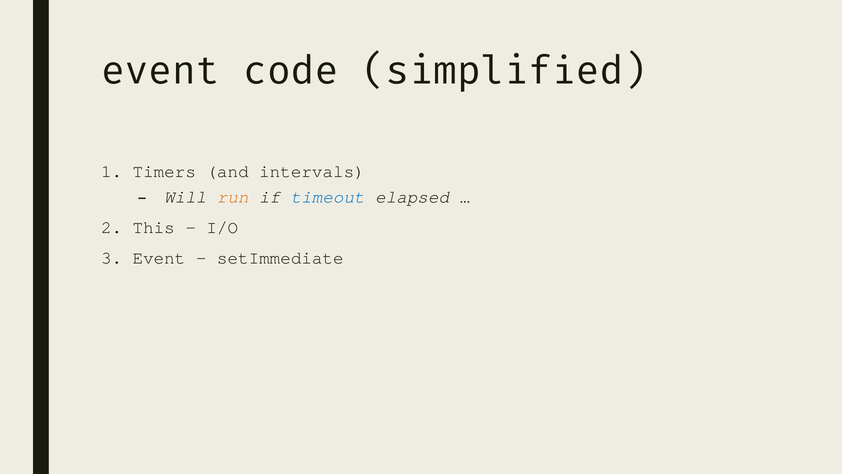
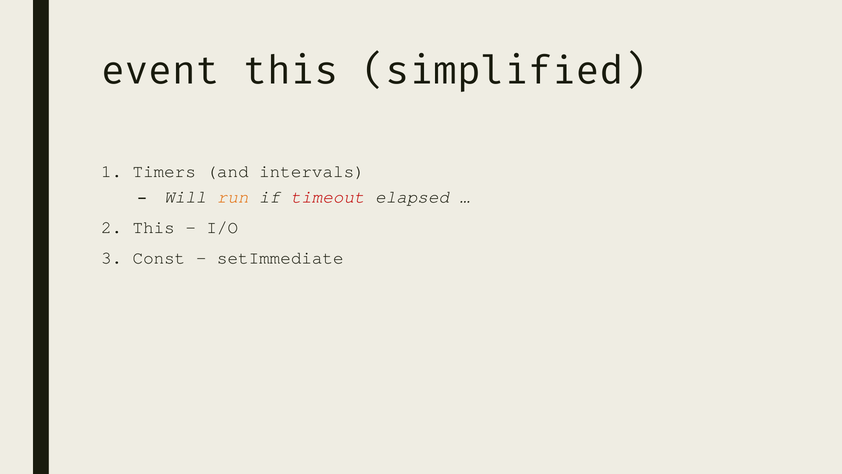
event code: code -> this
timeout colour: blue -> red
Event at (159, 258): Event -> Const
